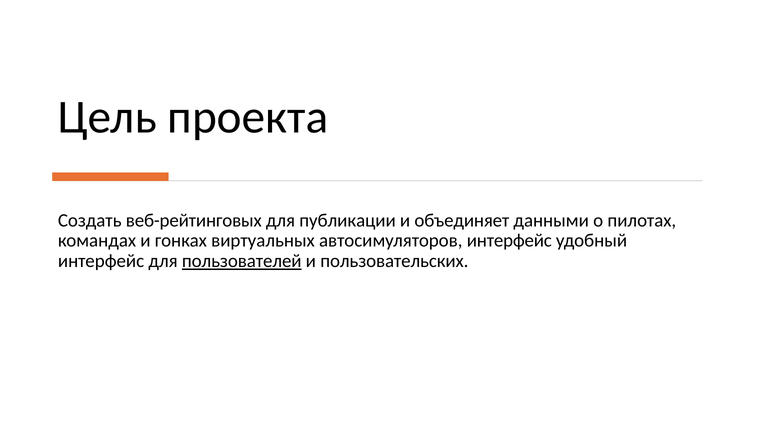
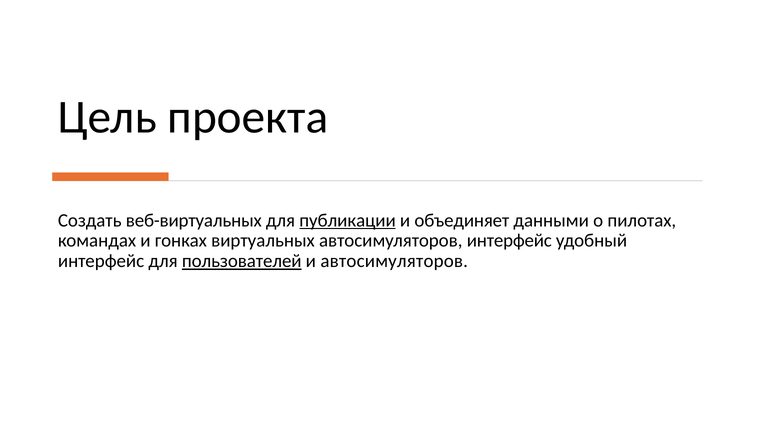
веб-рейтинговых: веб-рейтинговых -> веб-виртуальных
публикации underline: none -> present
и пользовательских: пользовательских -> автосимуляторов
